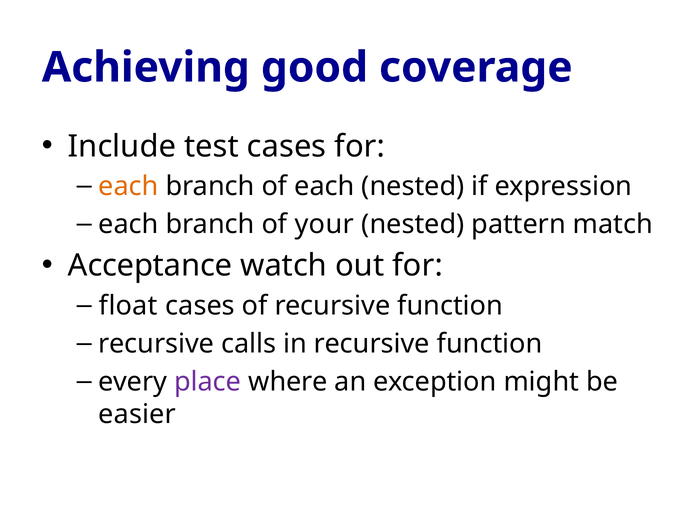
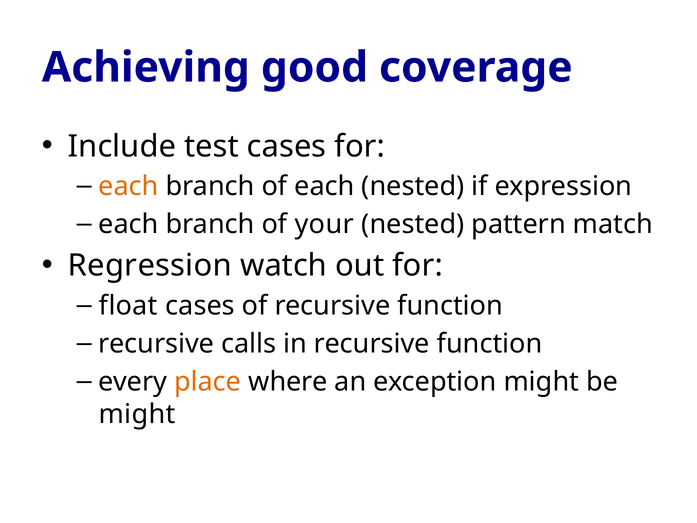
Acceptance: Acceptance -> Regression
place colour: purple -> orange
easier at (137, 414): easier -> might
